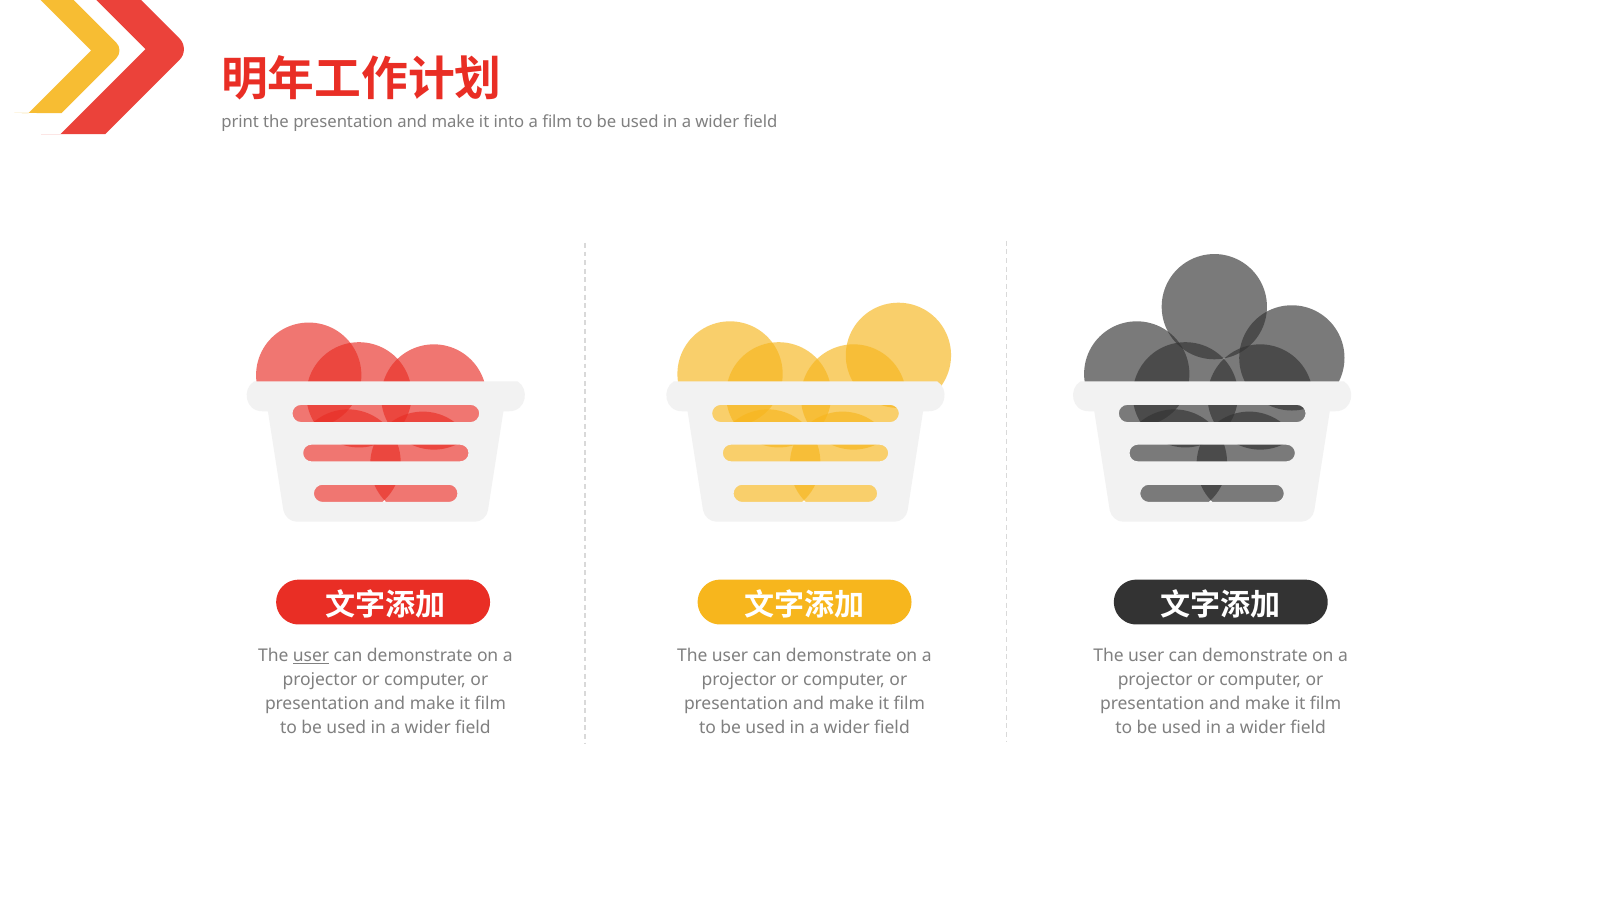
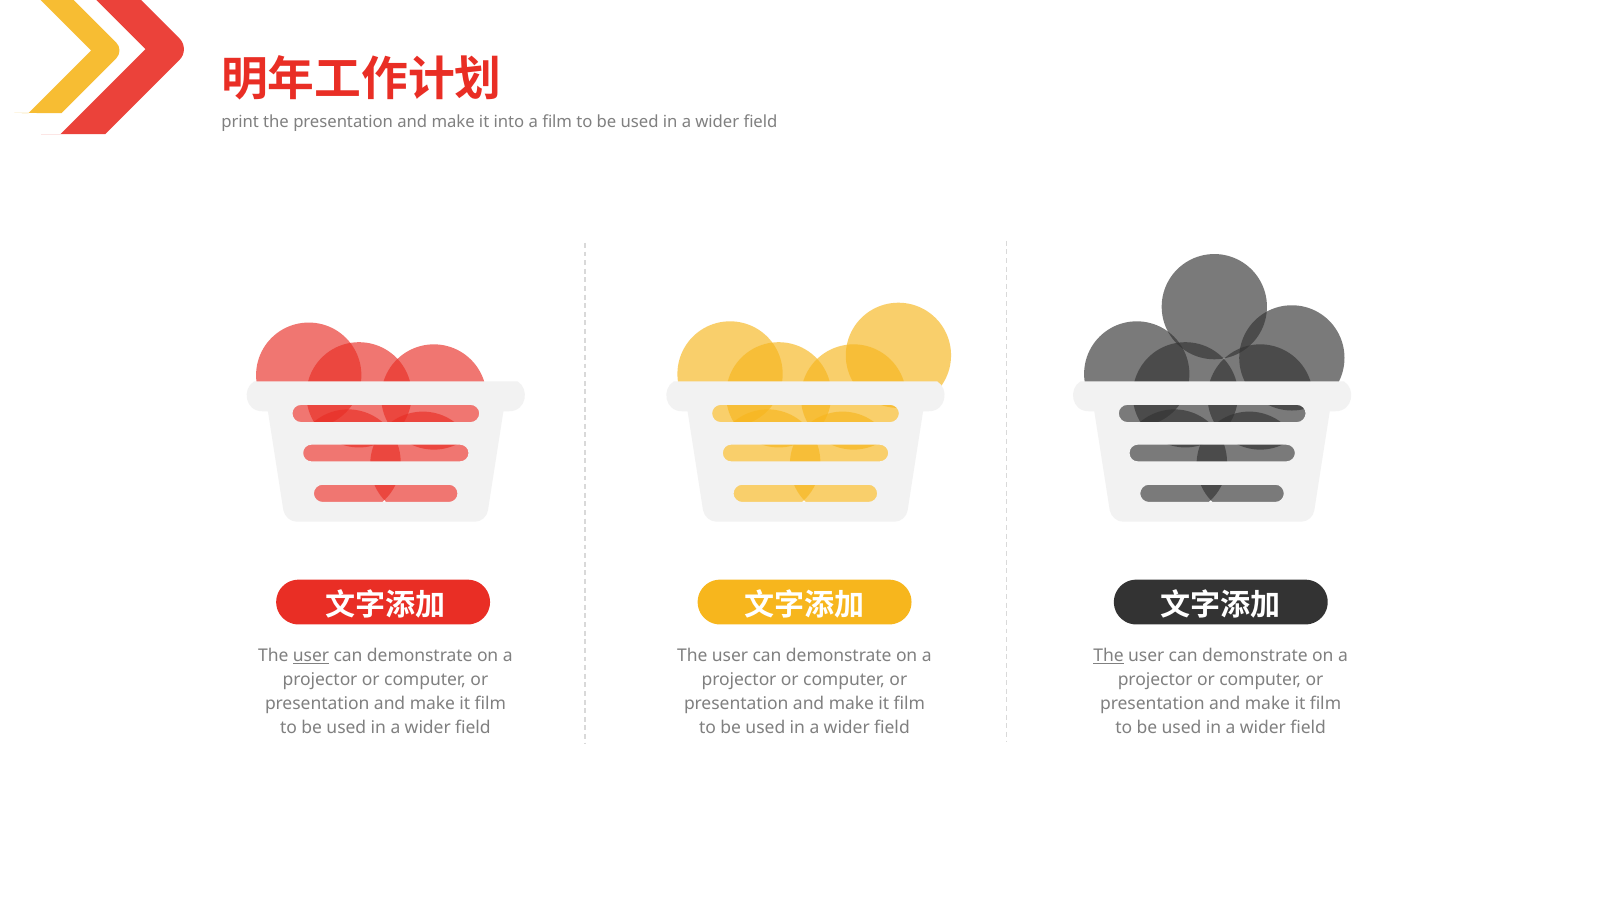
The at (1109, 656) underline: none -> present
